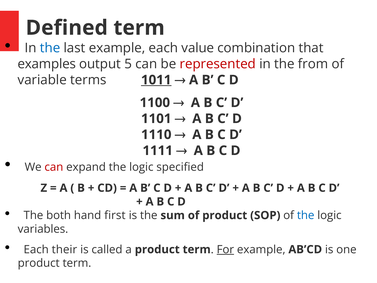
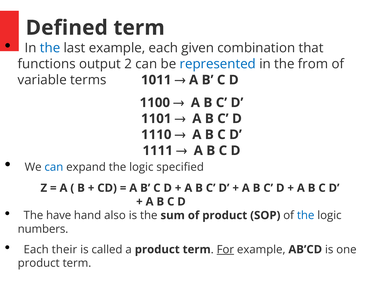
value: value -> given
examples: examples -> functions
5: 5 -> 2
represented colour: red -> blue
1011 underline: present -> none
can at (54, 167) colour: red -> blue
both: both -> have
first: first -> also
variables: variables -> numbers
